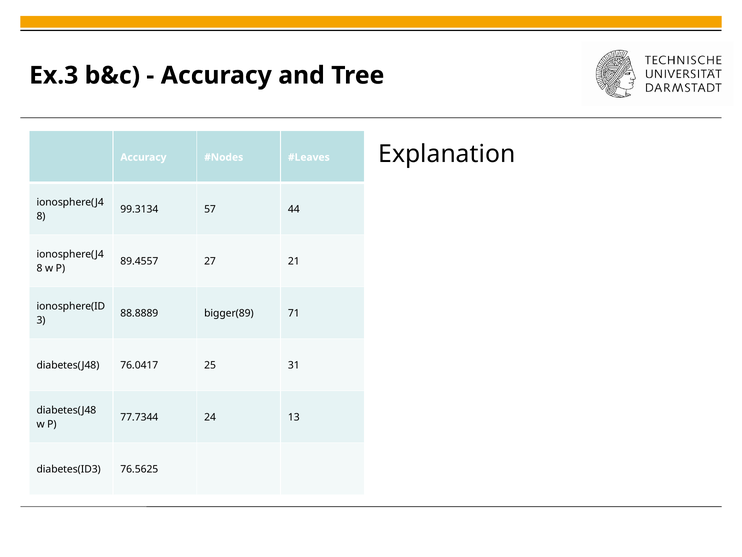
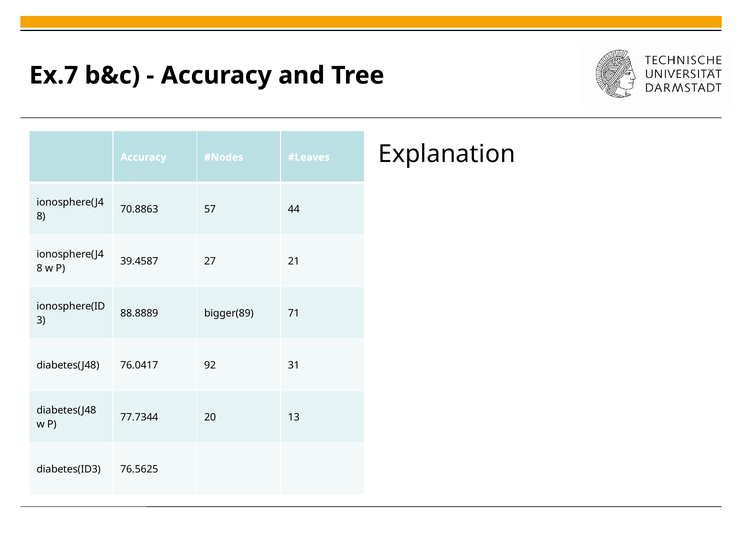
Ex.3: Ex.3 -> Ex.7
99.3134: 99.3134 -> 70.8863
89.4557: 89.4557 -> 39.4587
25: 25 -> 92
24: 24 -> 20
